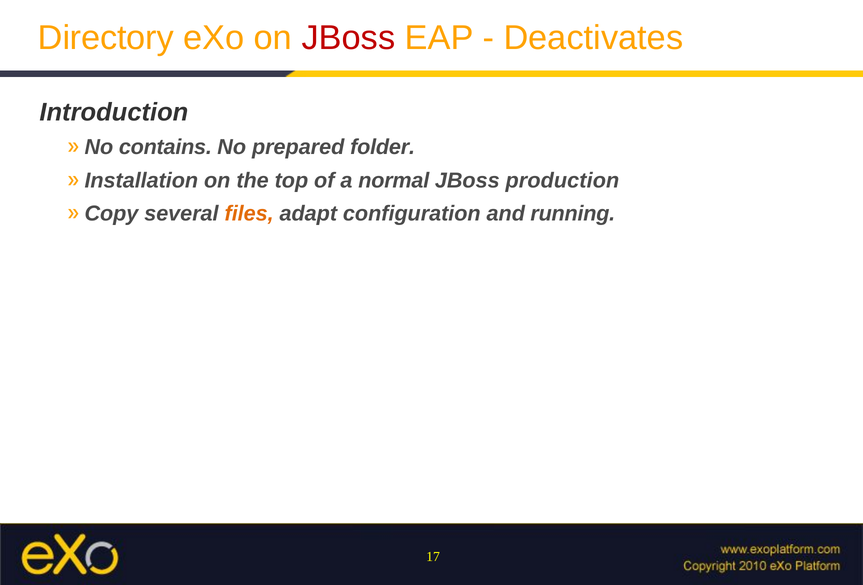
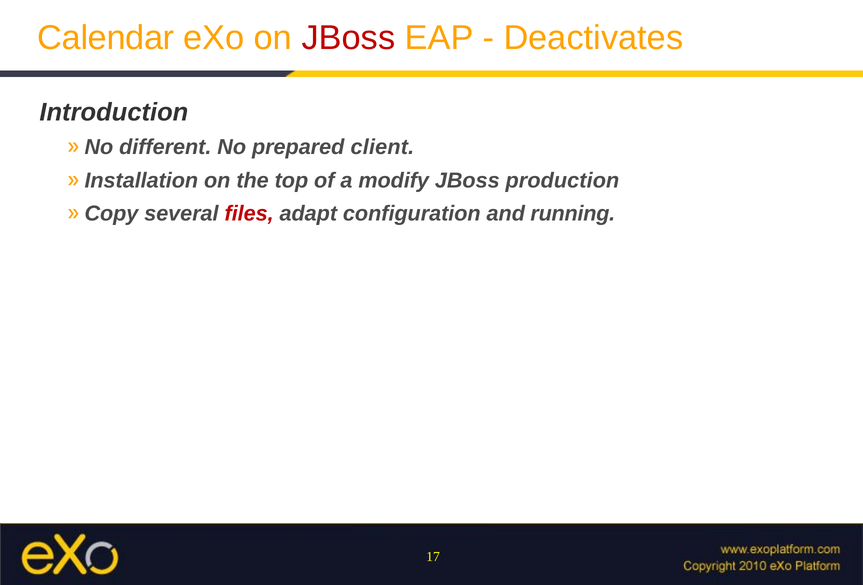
Directory: Directory -> Calendar
contains: contains -> different
folder: folder -> client
normal: normal -> modify
files colour: orange -> red
